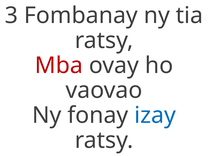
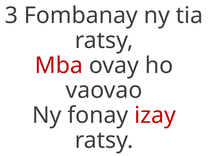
izay colour: blue -> red
